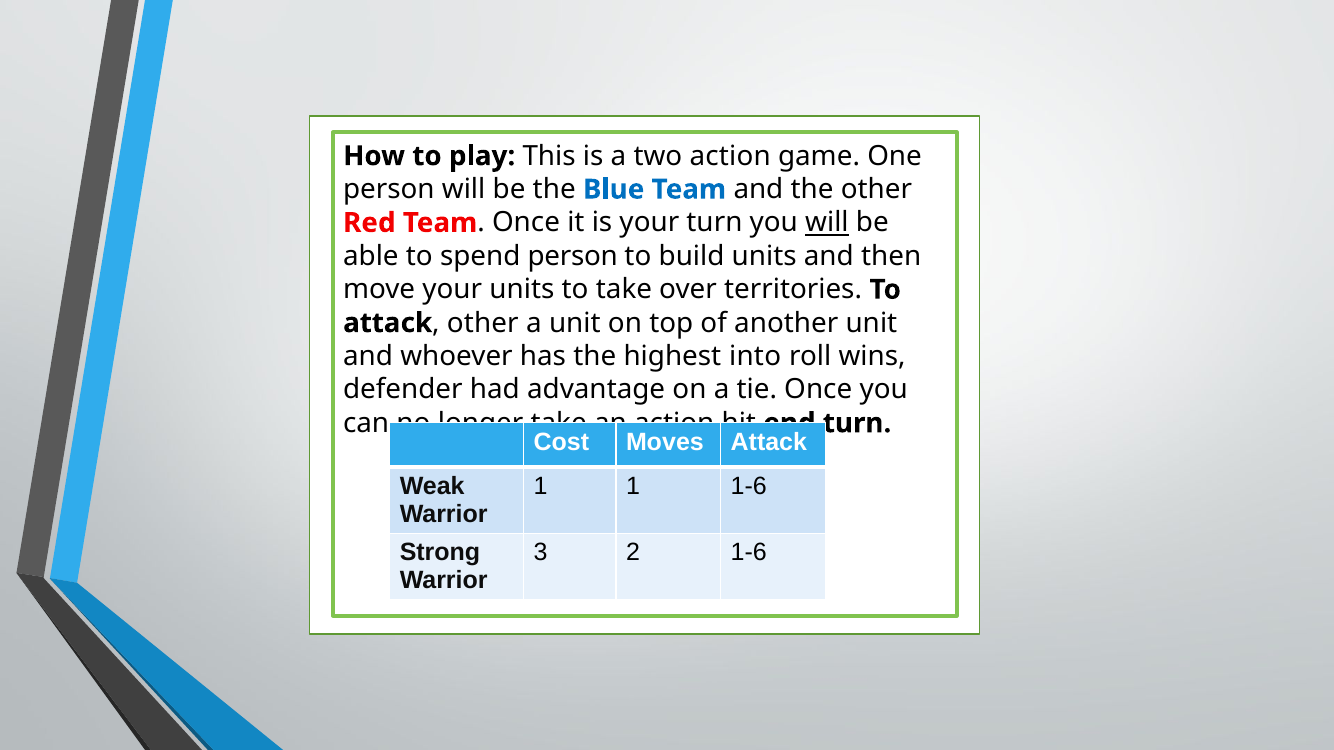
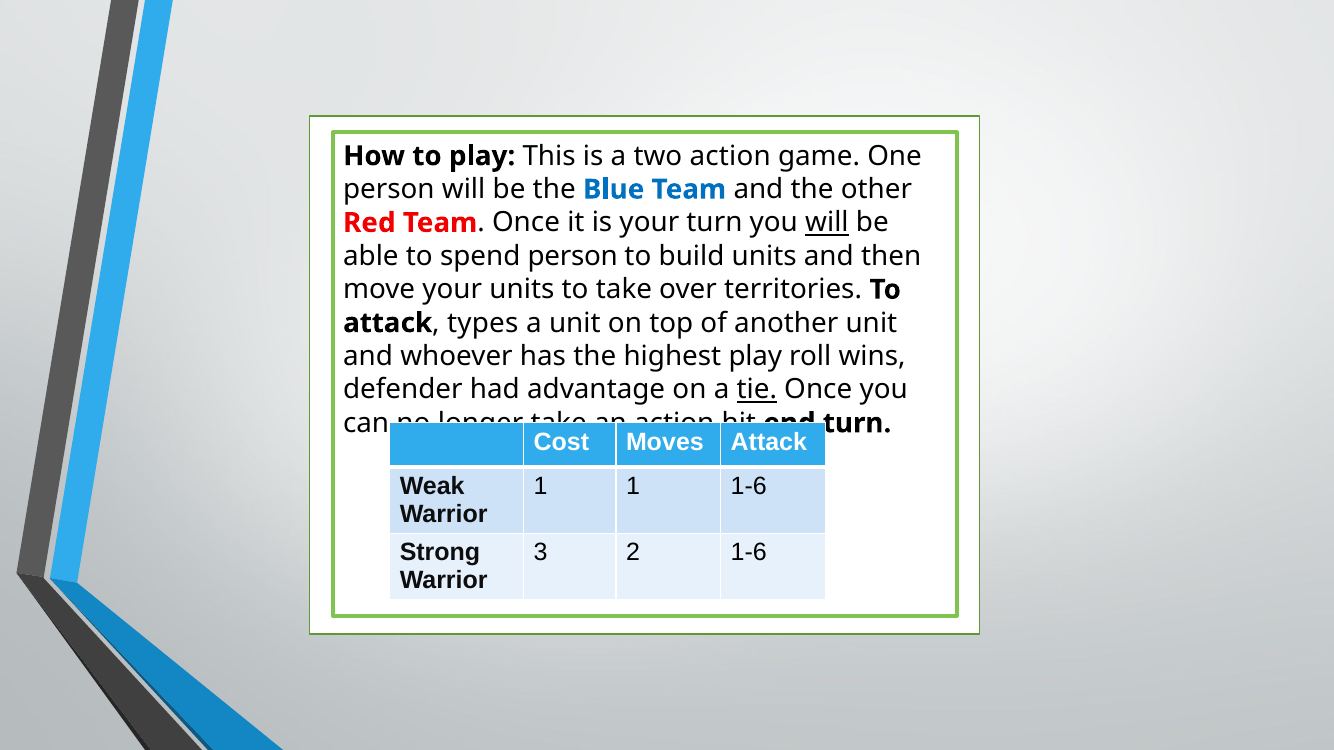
other at (483, 323): other -> types
highest into: into -> play
tie underline: none -> present
